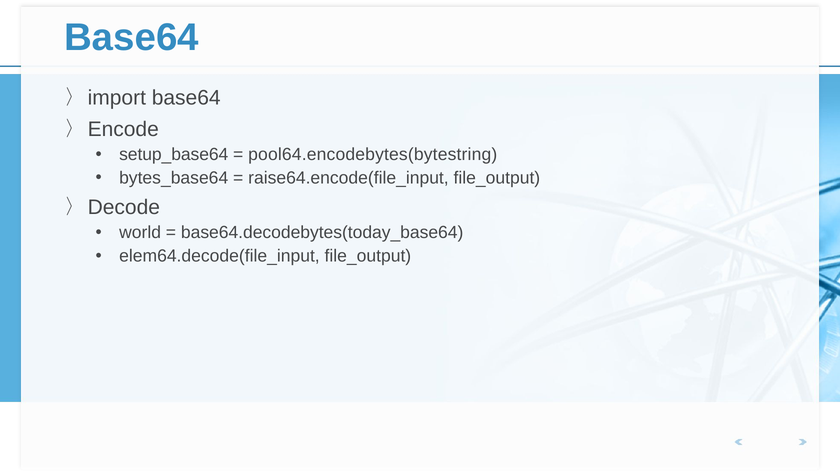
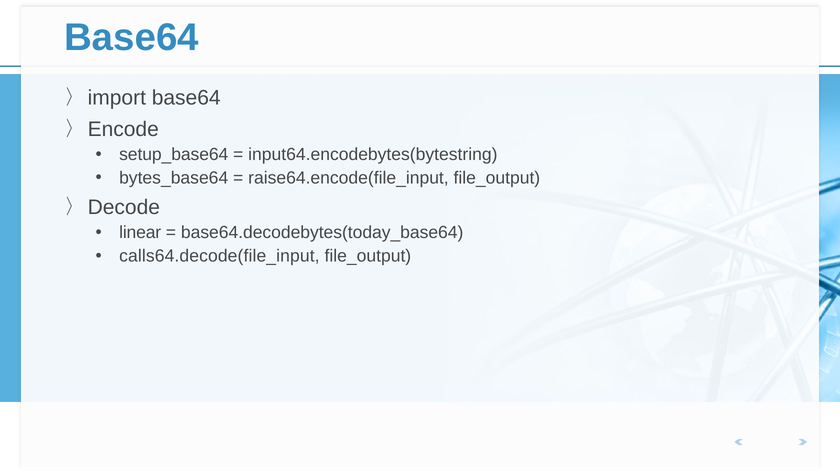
pool64.encodebytes(bytestring: pool64.encodebytes(bytestring -> input64.encodebytes(bytestring
world: world -> linear
elem64.decode(file_input: elem64.decode(file_input -> calls64.decode(file_input
